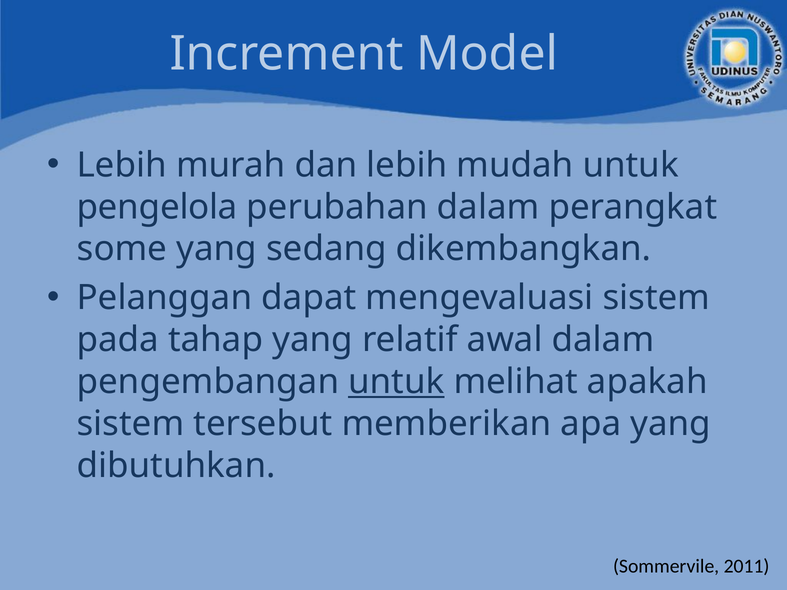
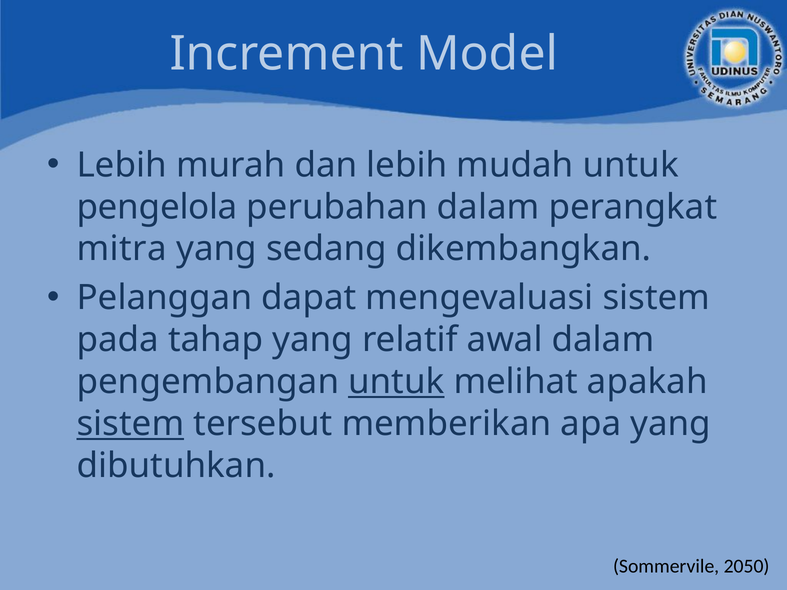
some: some -> mitra
sistem at (131, 424) underline: none -> present
2011: 2011 -> 2050
